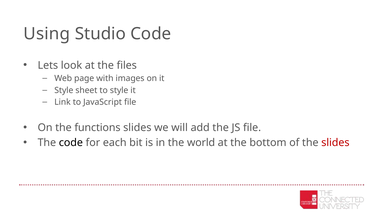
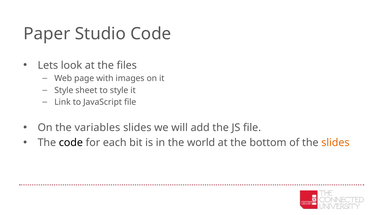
Using: Using -> Paper
functions: functions -> variables
slides at (335, 143) colour: red -> orange
